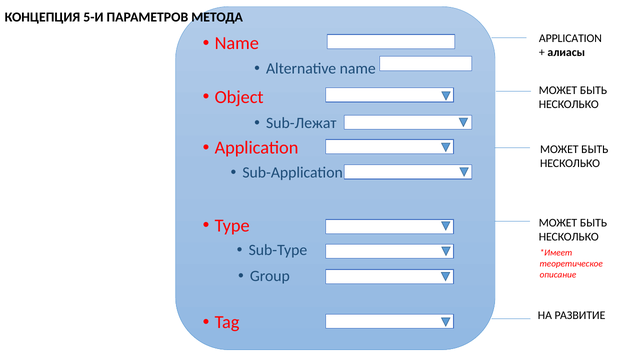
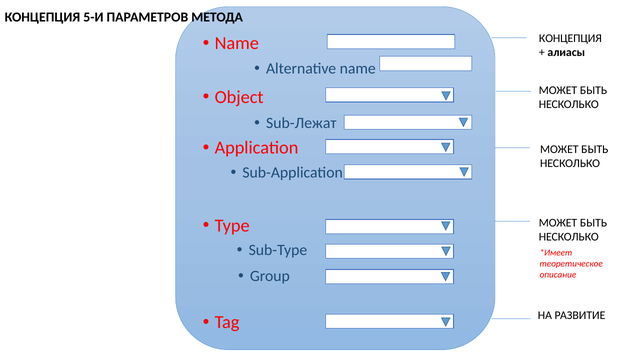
APPLICATION at (570, 38): APPLICATION -> КОНЦЕПЦИЯ
